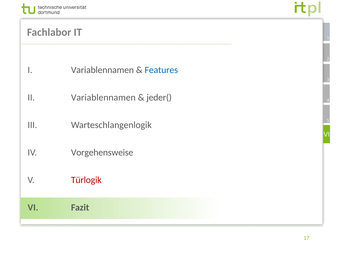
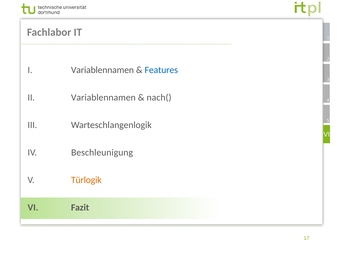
jeder(: jeder( -> nach(
Vorgehensweise: Vorgehensweise -> Beschleunigung
Türlogik colour: red -> orange
